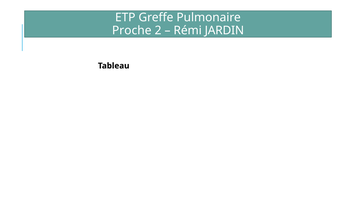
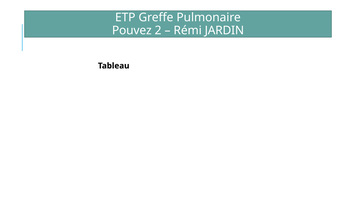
Proche: Proche -> Pouvez
